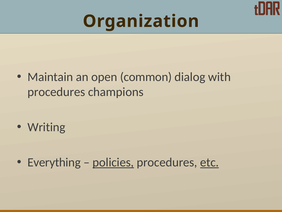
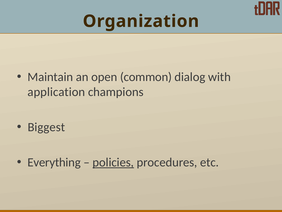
procedures at (56, 92): procedures -> application
Writing: Writing -> Biggest
etc underline: present -> none
